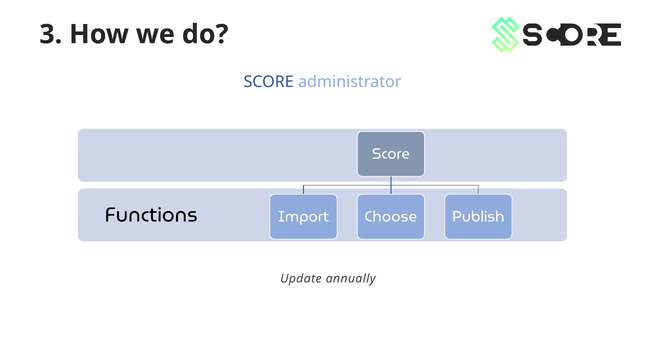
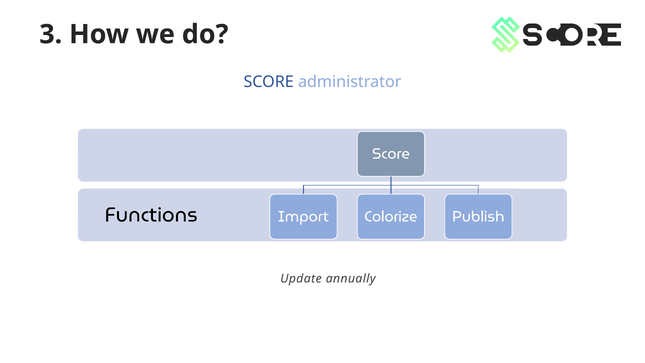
Choose: Choose -> Colorize
